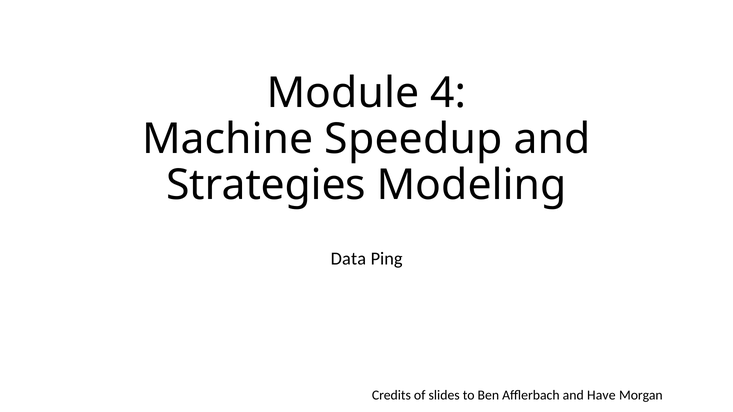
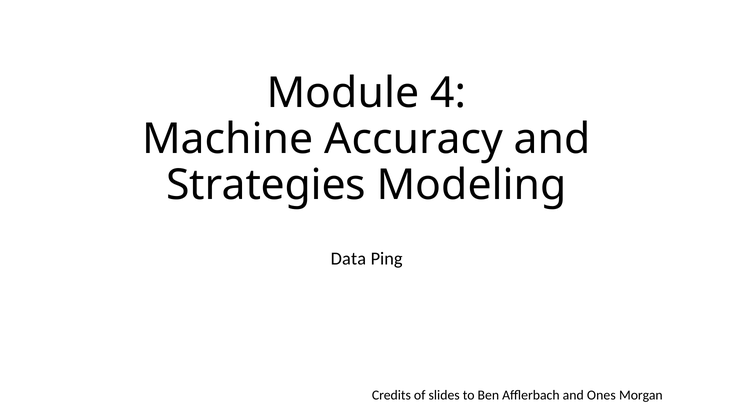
Speedup: Speedup -> Accuracy
Have: Have -> Ones
